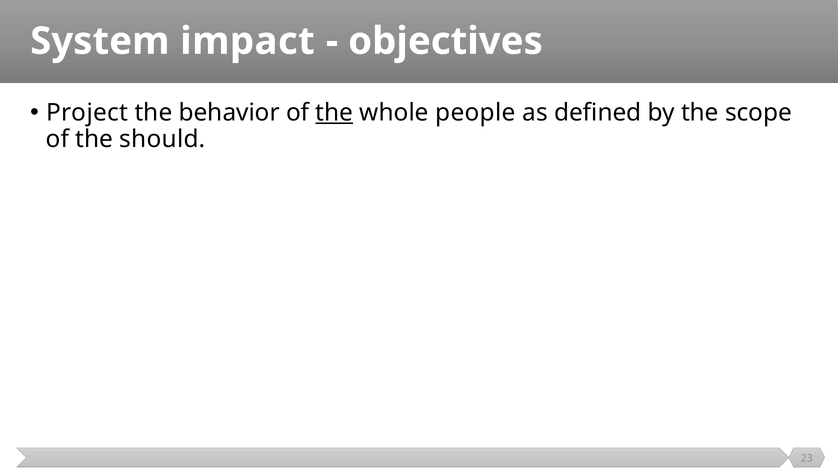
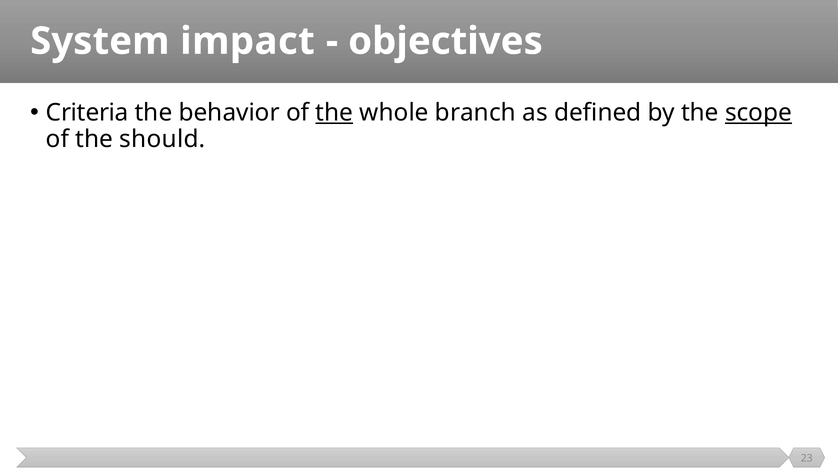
Project: Project -> Criteria
people: people -> branch
scope underline: none -> present
